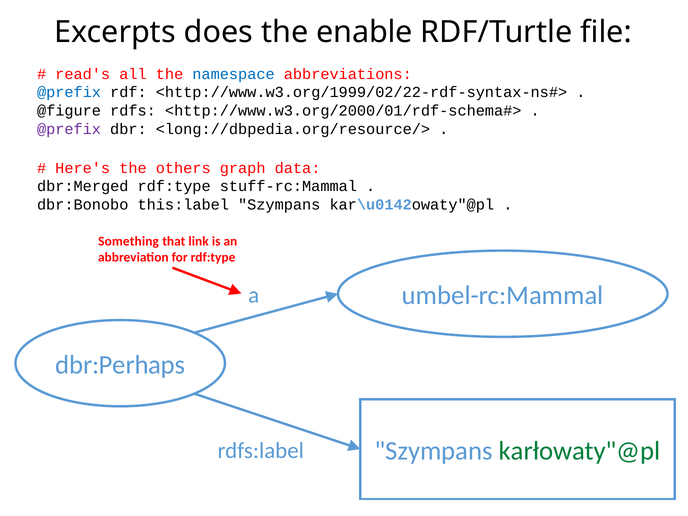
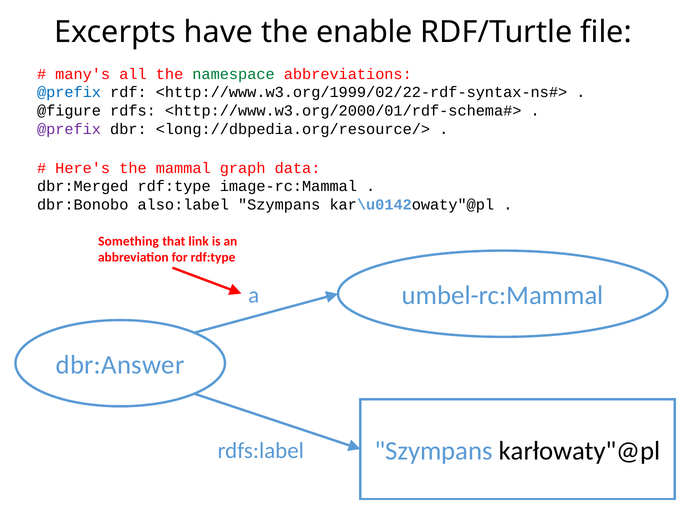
does: does -> have
read's: read's -> many's
namespace colour: blue -> green
others: others -> mammal
stuff-rc:Mammal: stuff-rc:Mammal -> image-rc:Mammal
this:label: this:label -> also:label
dbr:Perhaps: dbr:Perhaps -> dbr:Answer
karłowaty"@pl colour: green -> black
